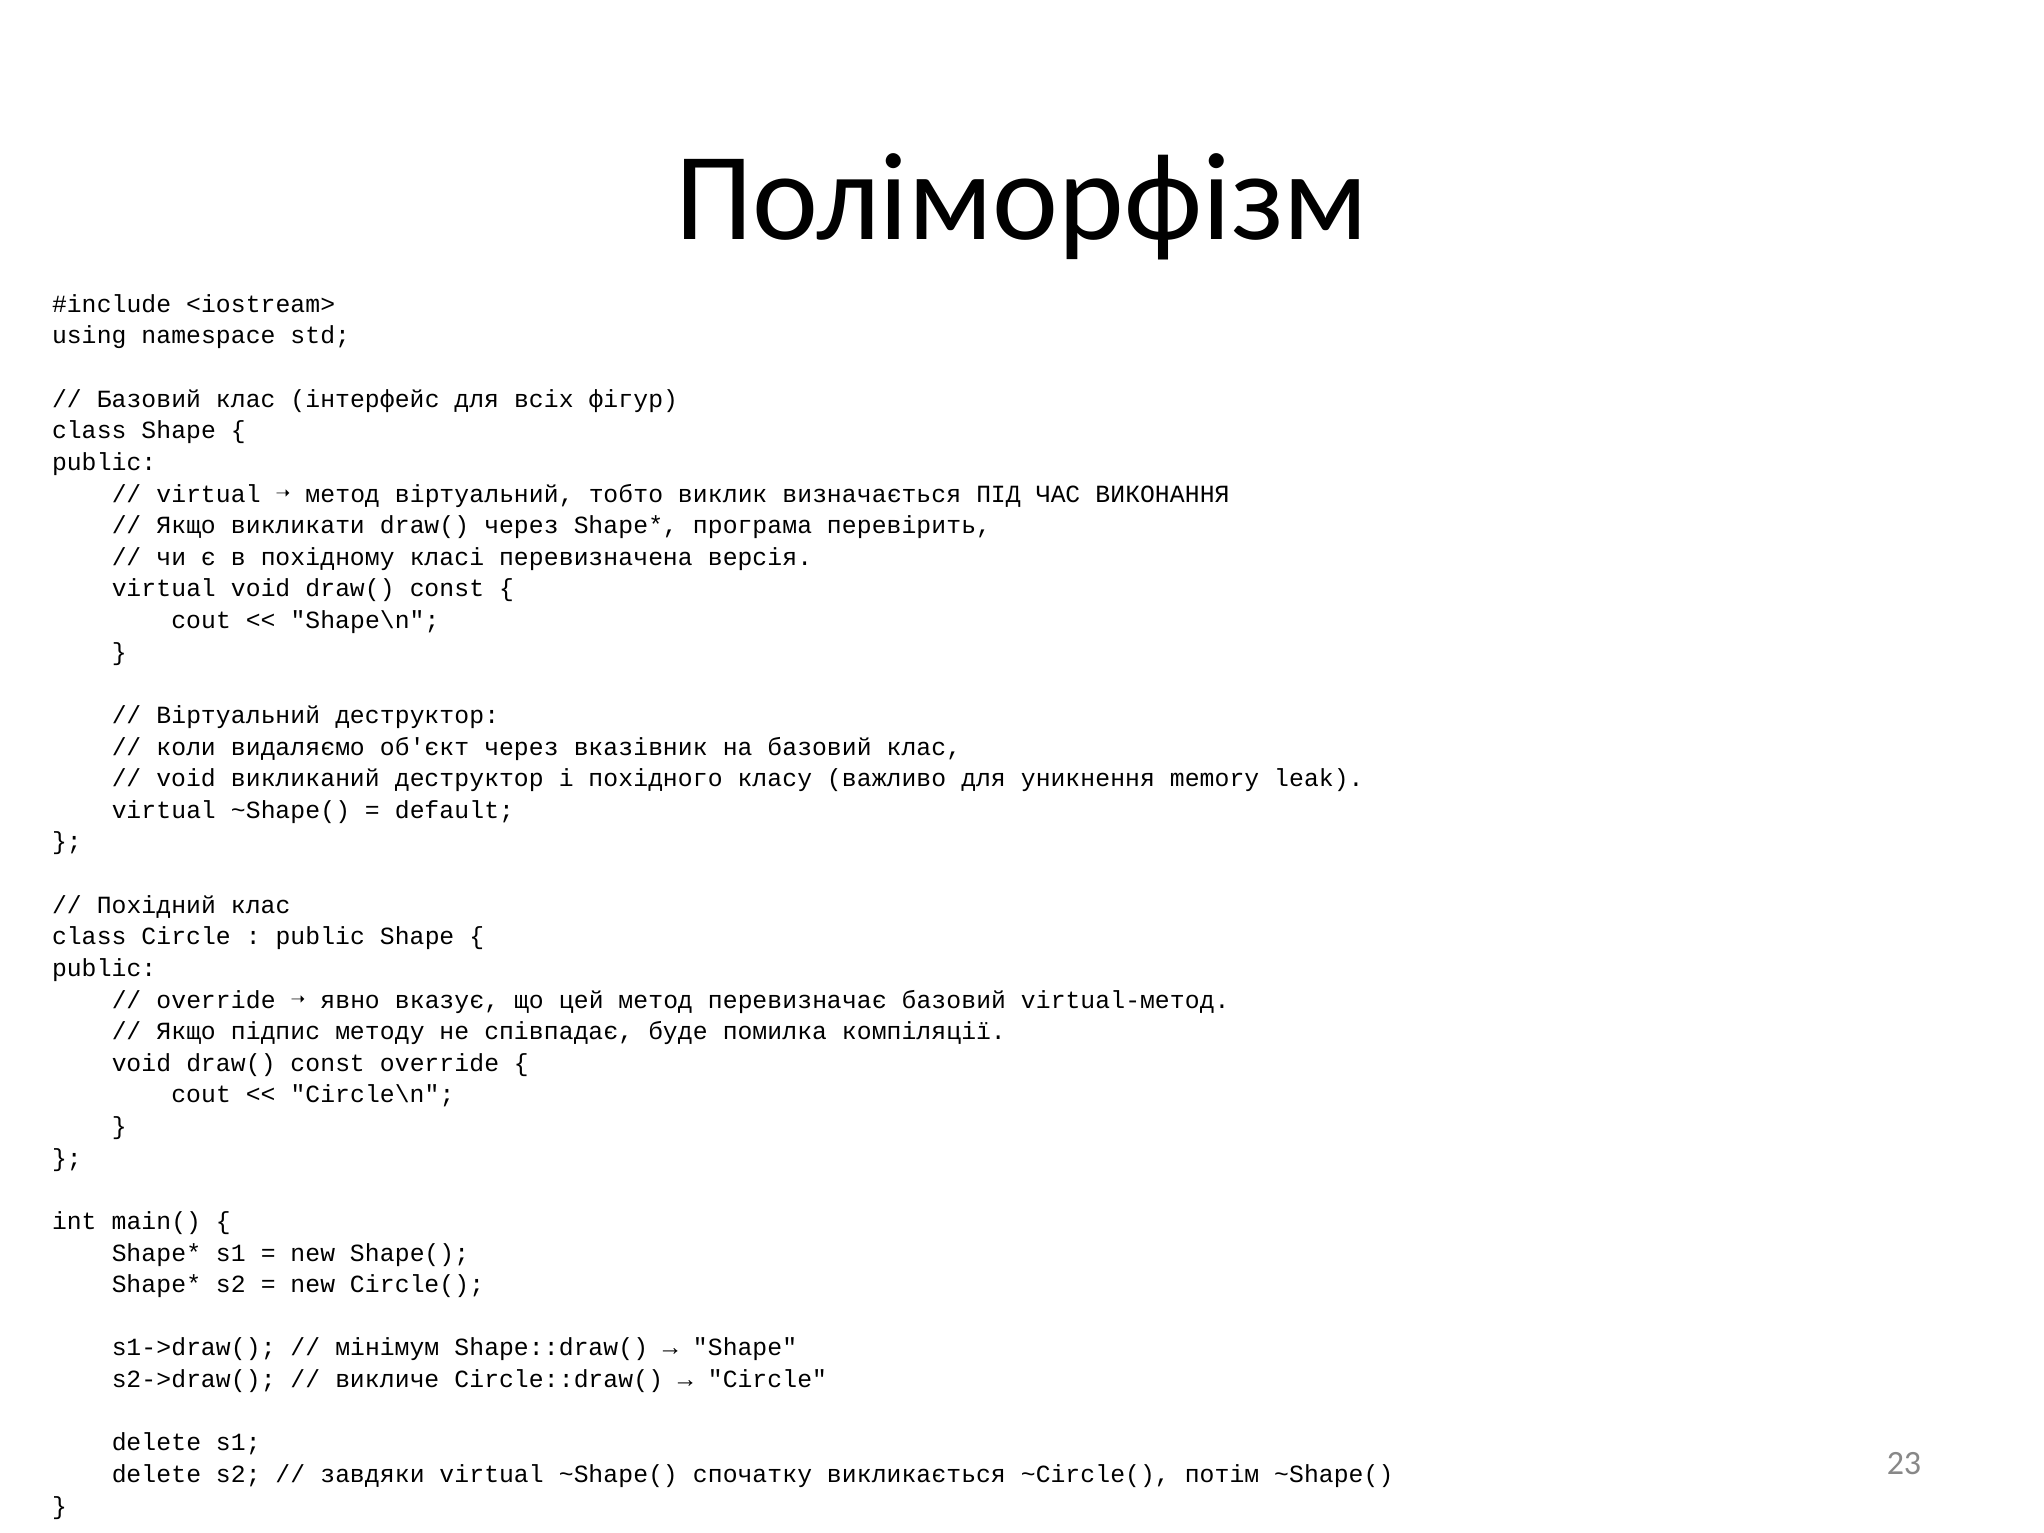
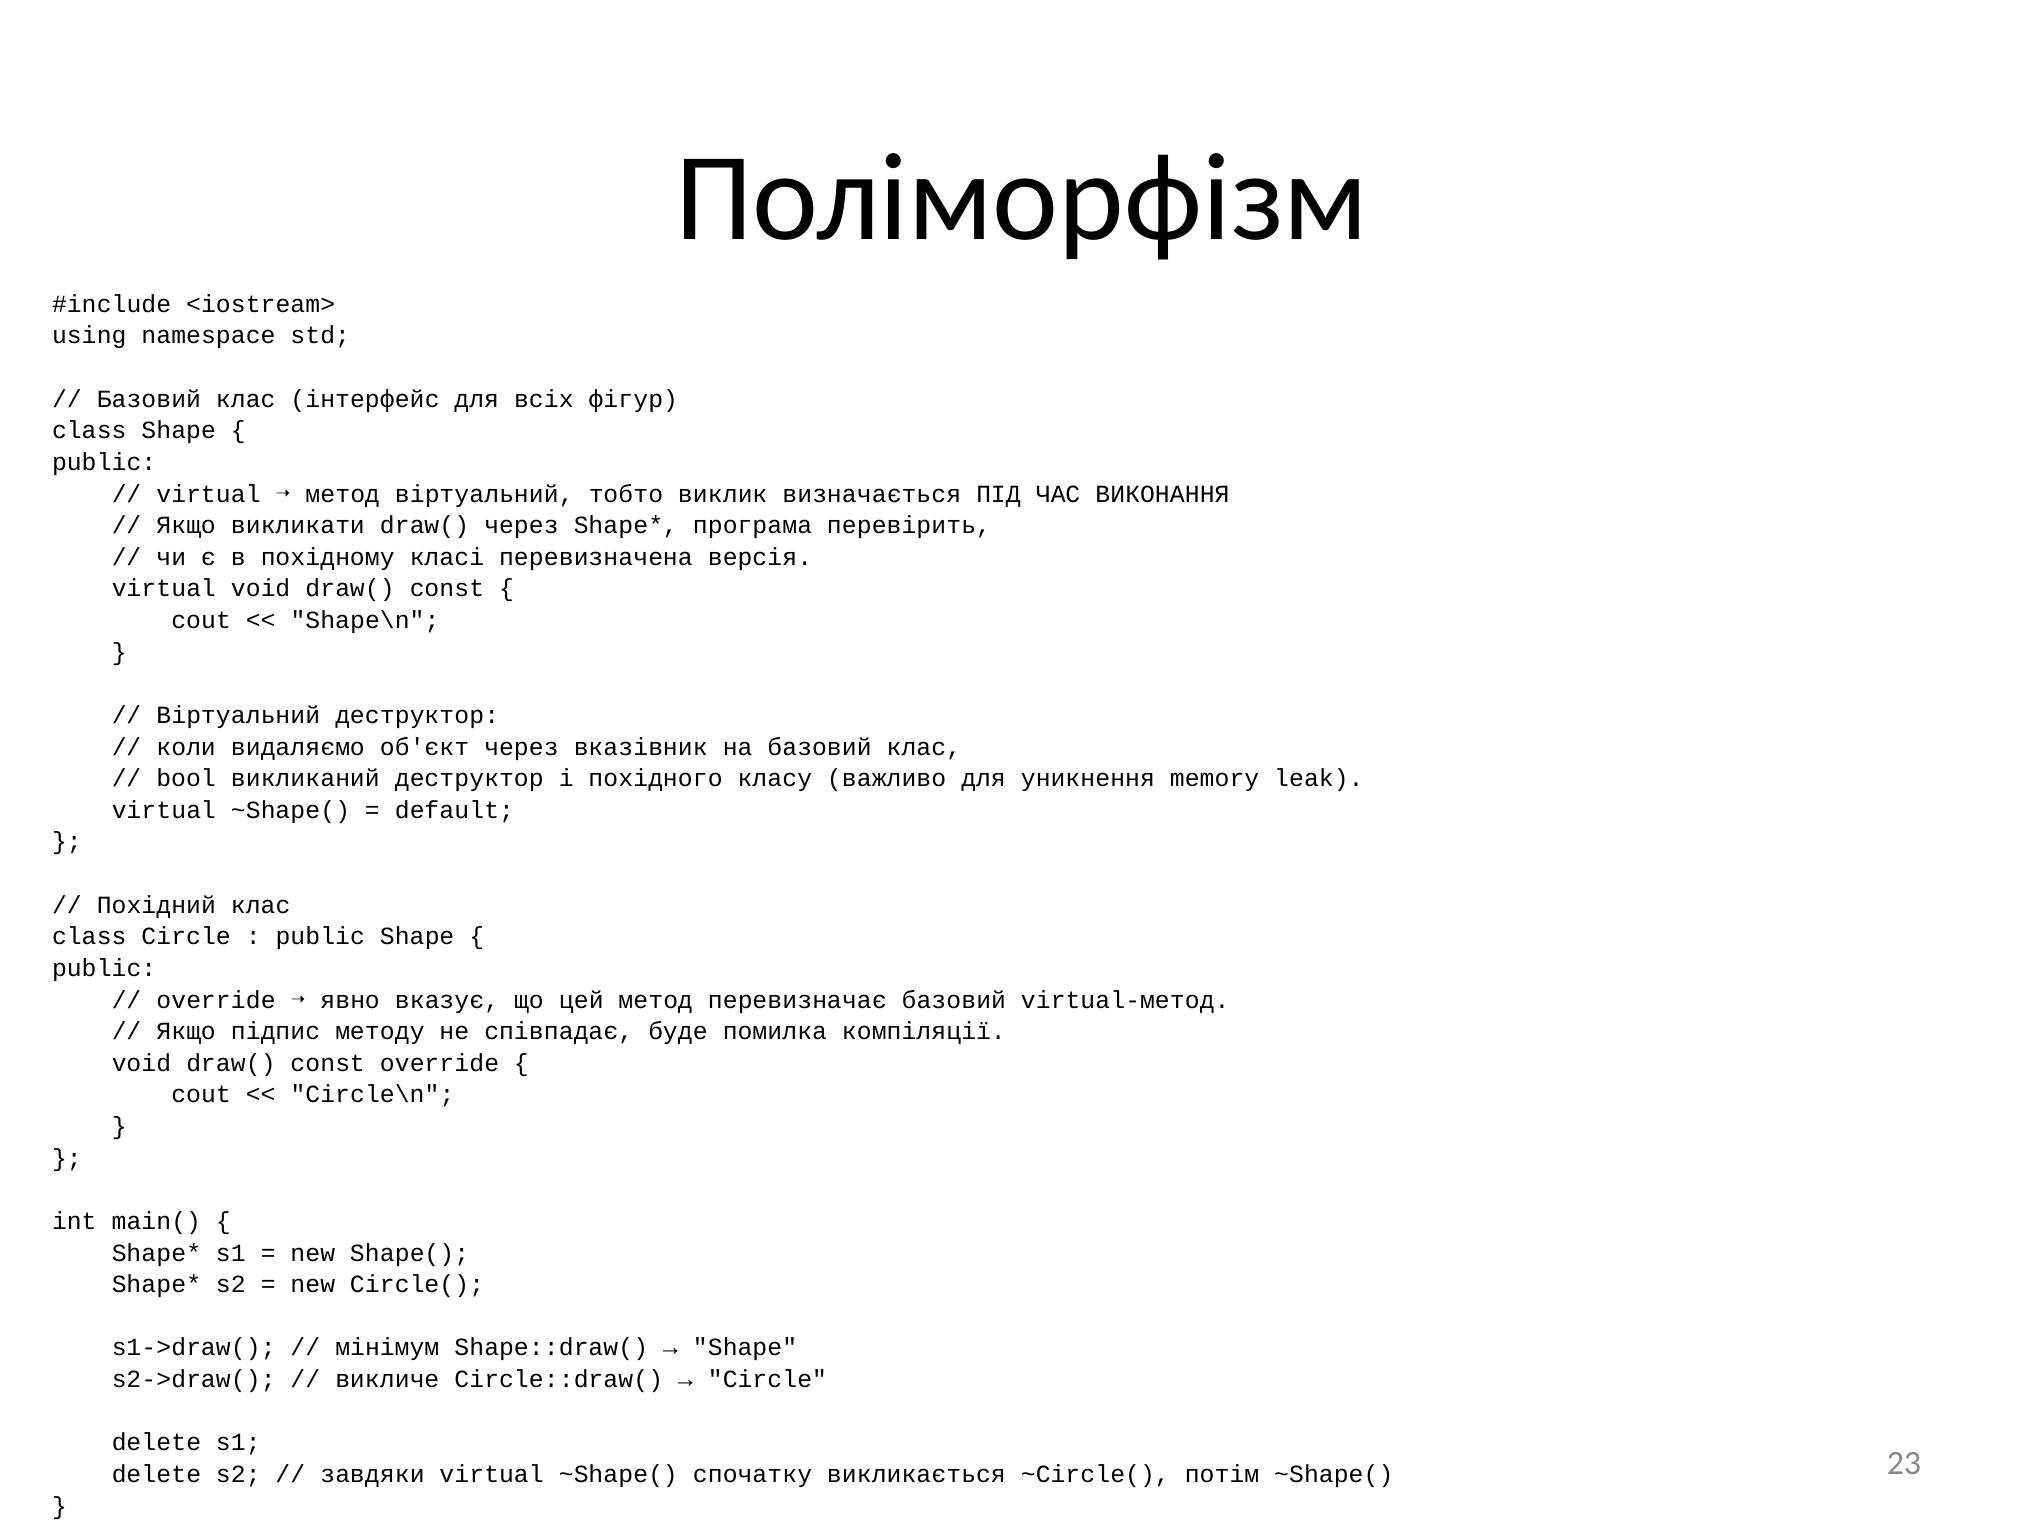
void at (186, 779): void -> bool
